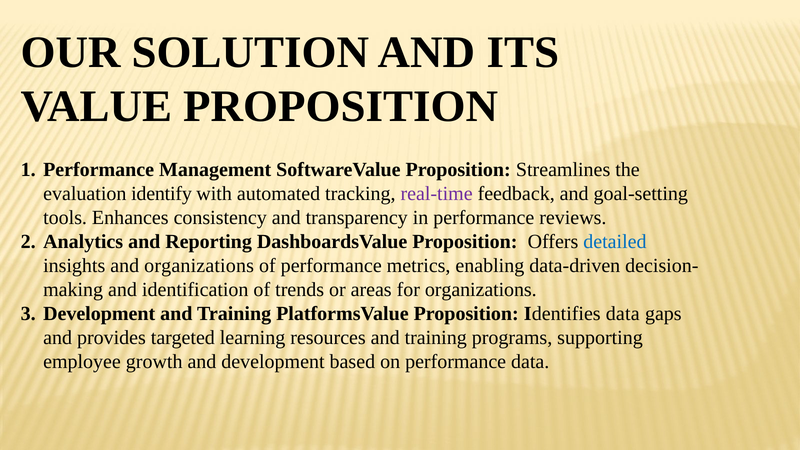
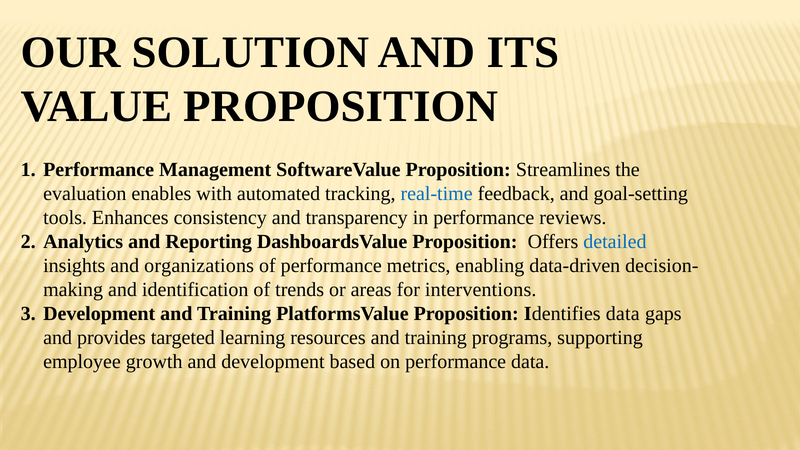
identify: identify -> enables
real-time colour: purple -> blue
for organizations: organizations -> interventions
